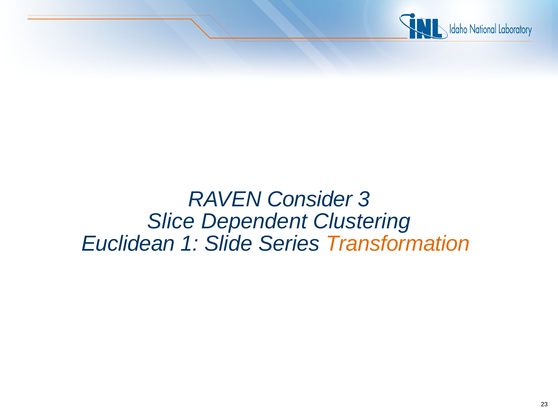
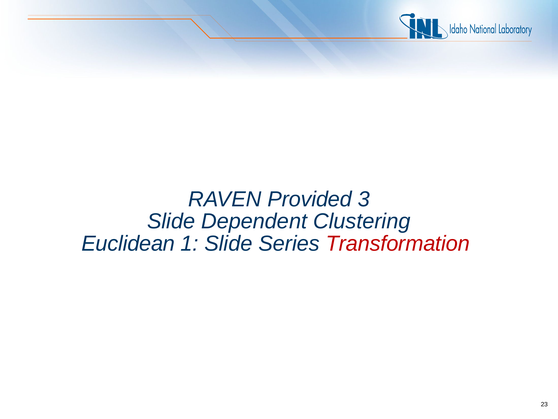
Consider: Consider -> Provided
Slice at (171, 221): Slice -> Slide
Transformation colour: orange -> red
